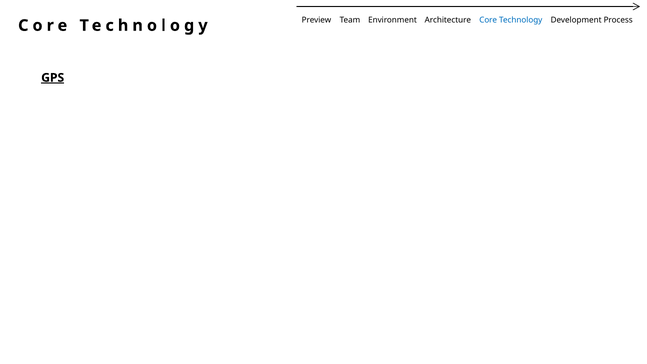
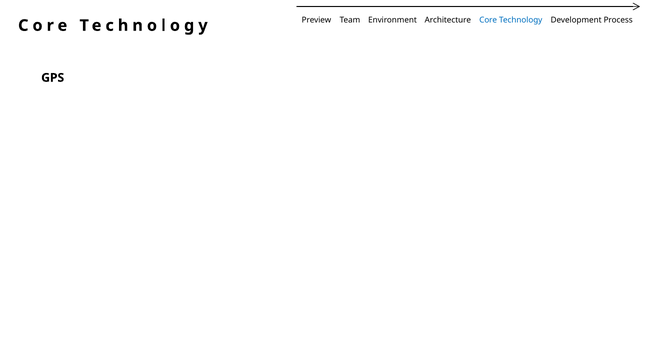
GPS underline: present -> none
